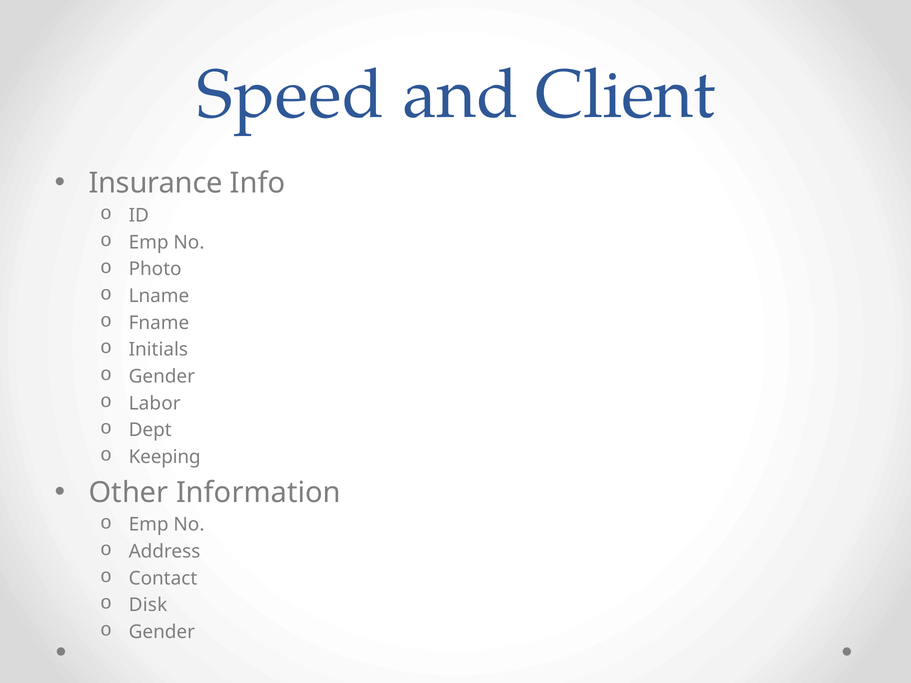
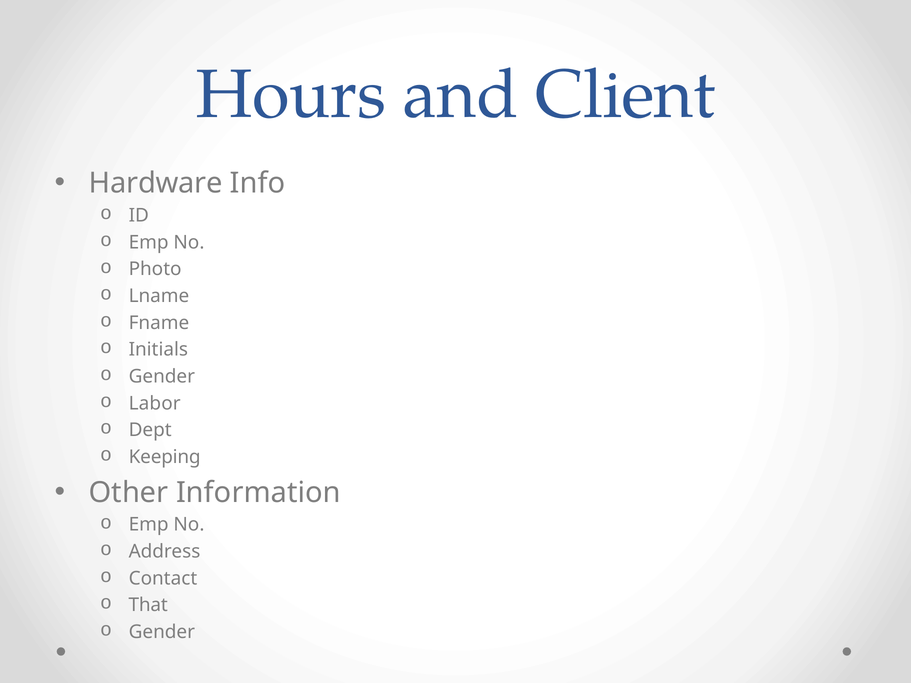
Speed: Speed -> Hours
Insurance: Insurance -> Hardware
Disk: Disk -> That
